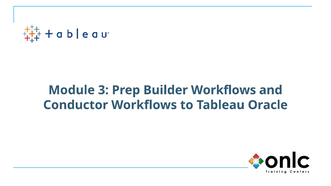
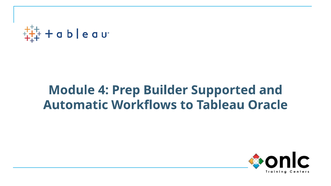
3: 3 -> 4
Builder Workflows: Workflows -> Supported
Conductor: Conductor -> Automatic
